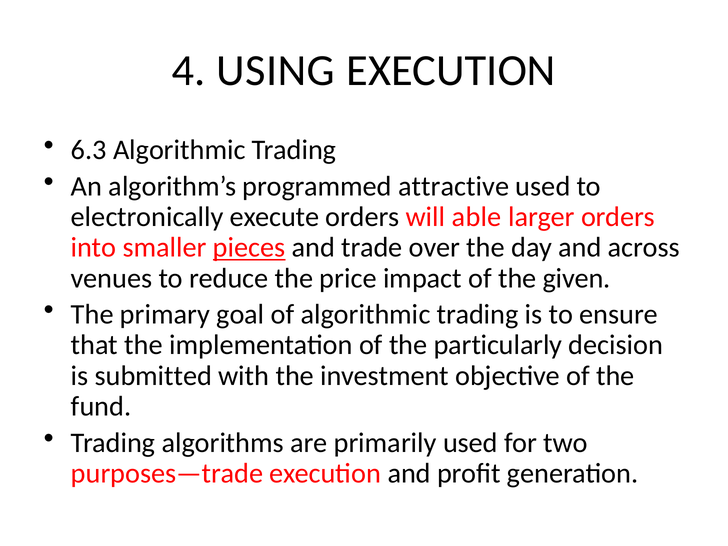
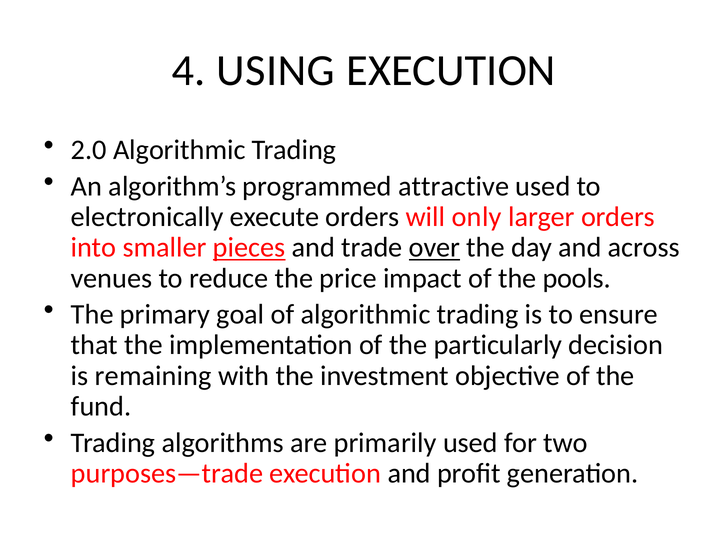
6.3: 6.3 -> 2.0
able: able -> only
over underline: none -> present
given: given -> pools
submitted: submitted -> remaining
